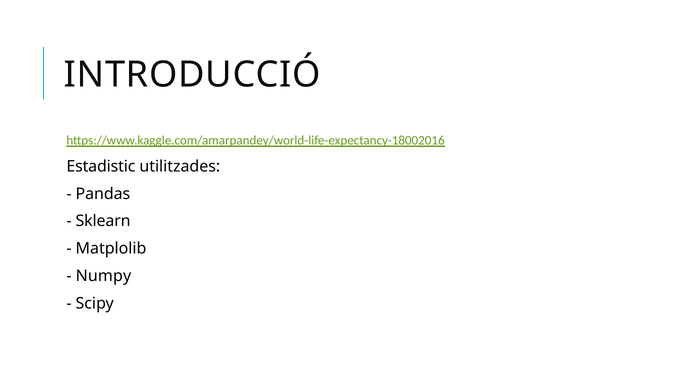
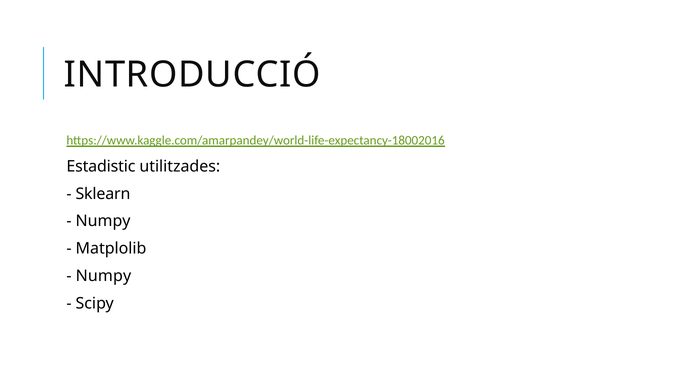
Pandas: Pandas -> Sklearn
Sklearn at (103, 221): Sklearn -> Numpy
